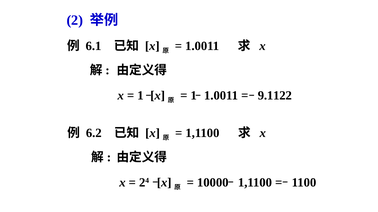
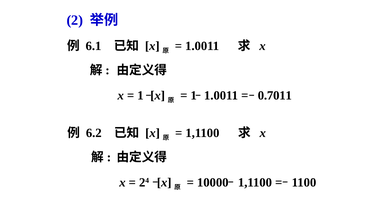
9.1122: 9.1122 -> 0.7011
